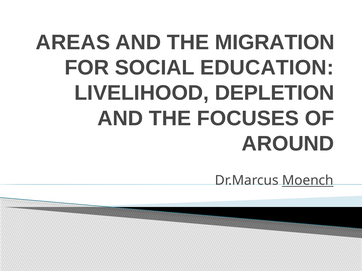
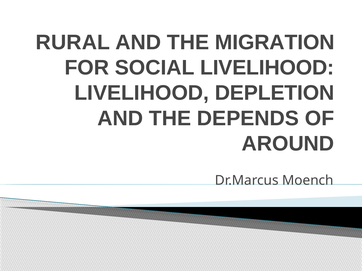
AREAS: AREAS -> RURAL
SOCIAL EDUCATION: EDUCATION -> LIVELIHOOD
FOCUSES: FOCUSES -> DEPENDS
Moench underline: present -> none
